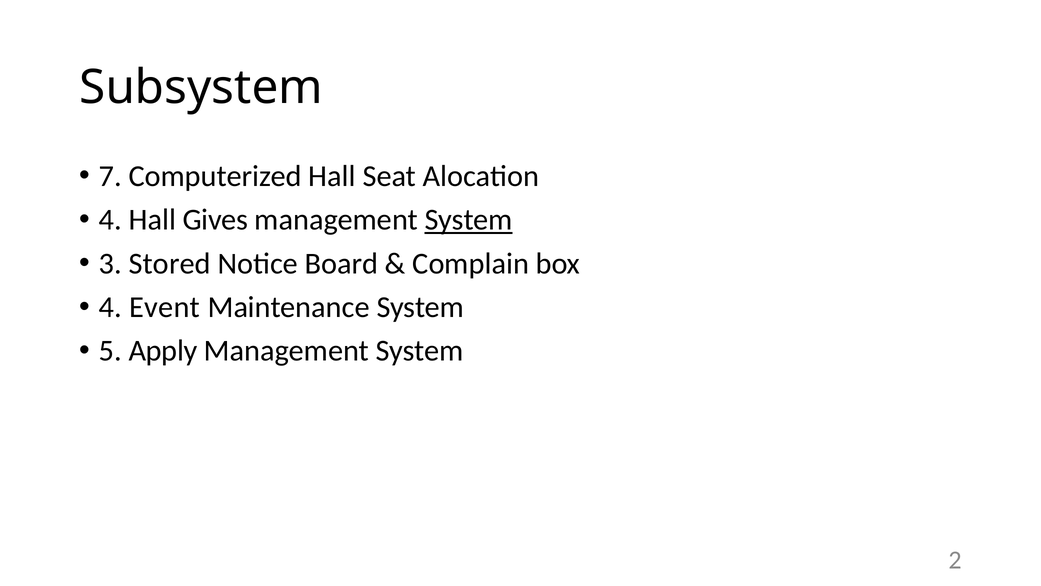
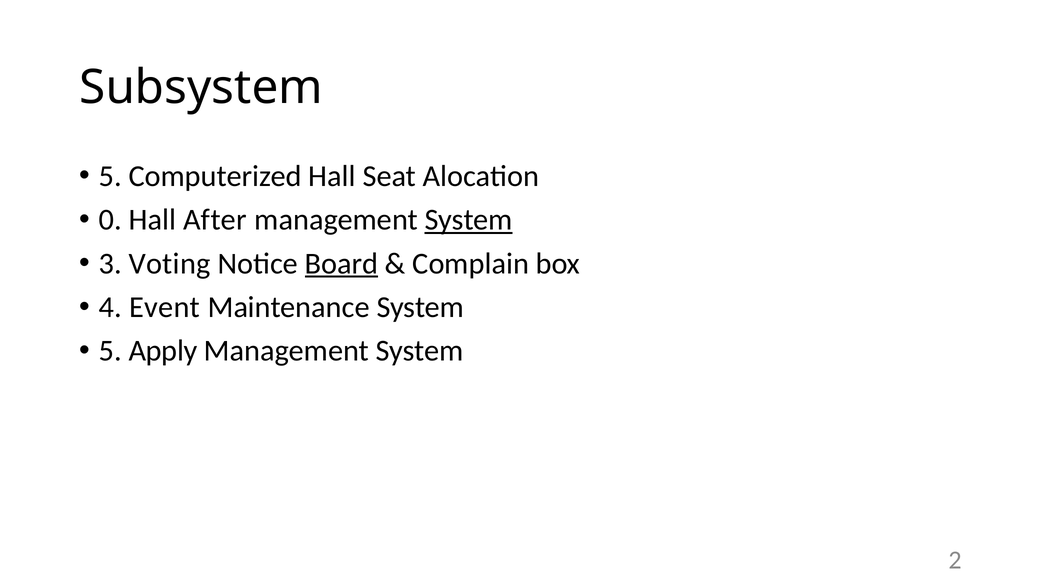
7 at (110, 176): 7 -> 5
4 at (110, 220): 4 -> 0
Gives: Gives -> After
Stored: Stored -> Voting
Board underline: none -> present
